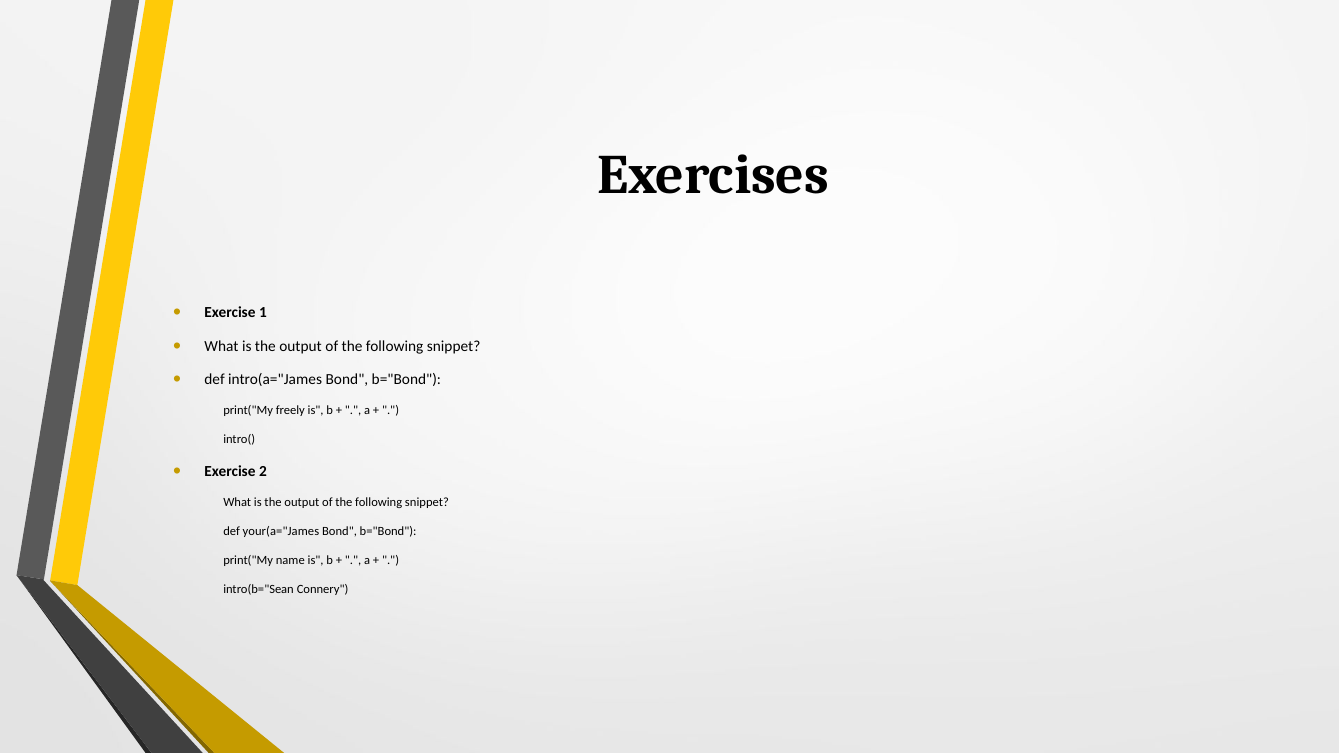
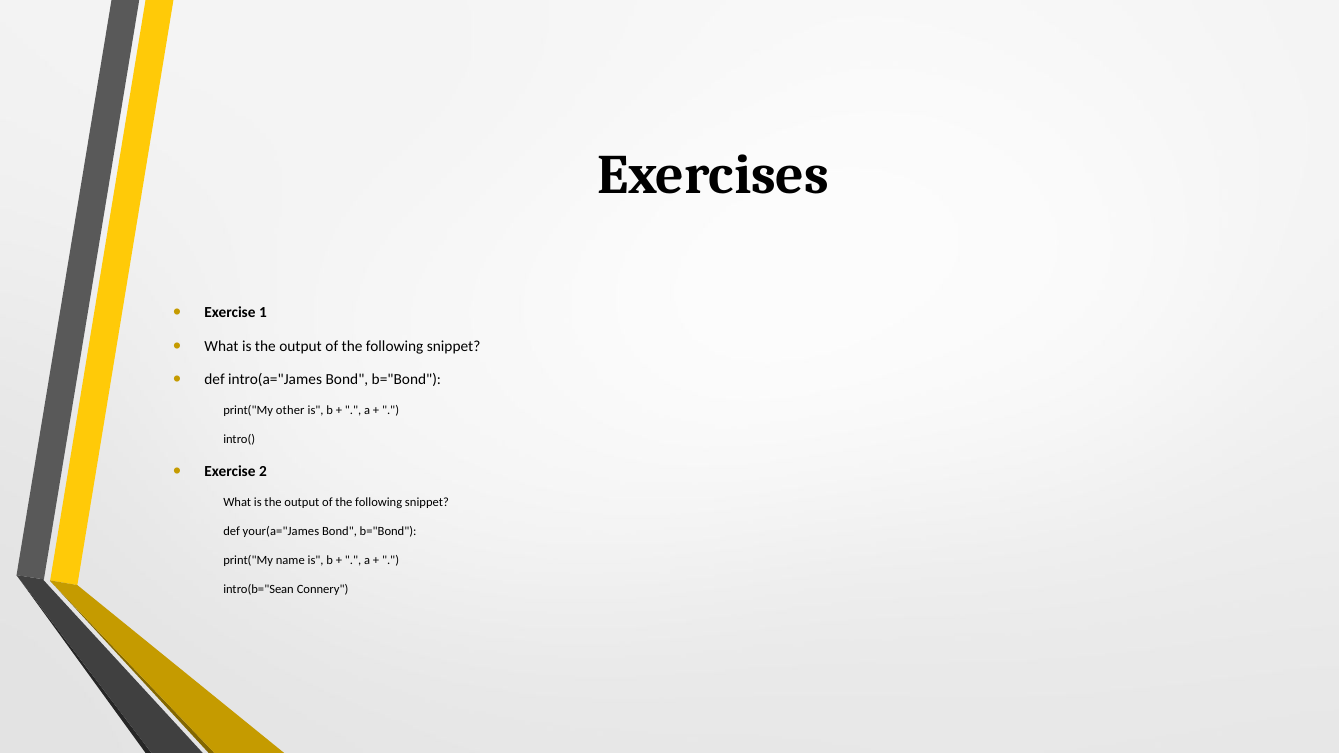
freely: freely -> other
